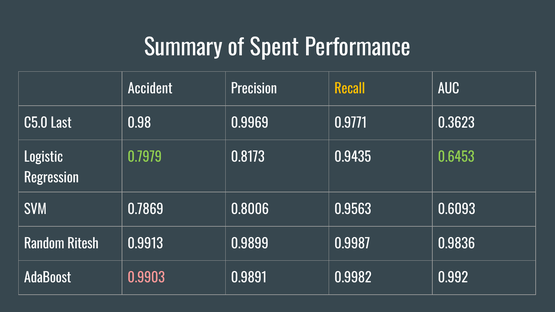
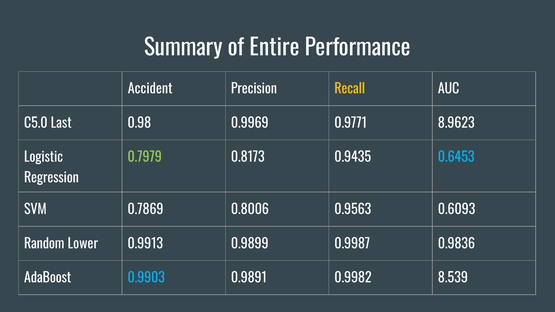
Spent: Spent -> Entire
0.3623: 0.3623 -> 8.9623
0.6453 colour: light green -> light blue
Ritesh: Ritesh -> Lower
0.9903 colour: pink -> light blue
0.992: 0.992 -> 8.539
